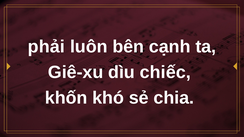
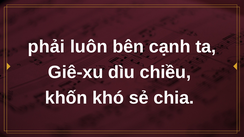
chiếc: chiếc -> chiều
